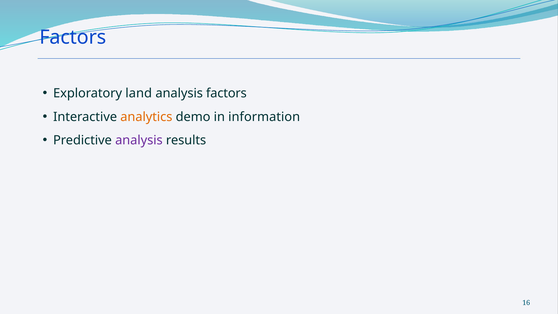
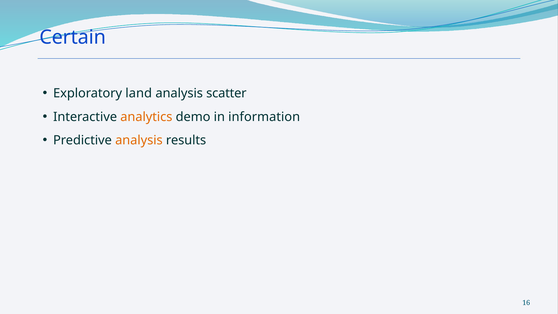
Factors at (73, 37): Factors -> Certain
analysis factors: factors -> scatter
analysis at (139, 140) colour: purple -> orange
